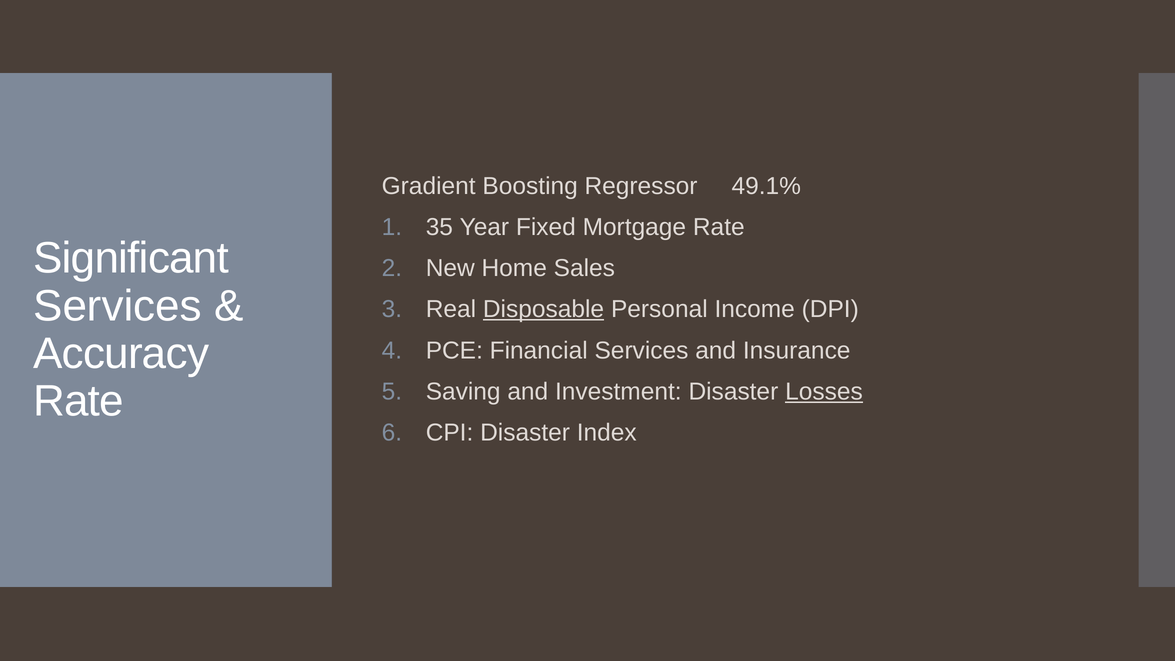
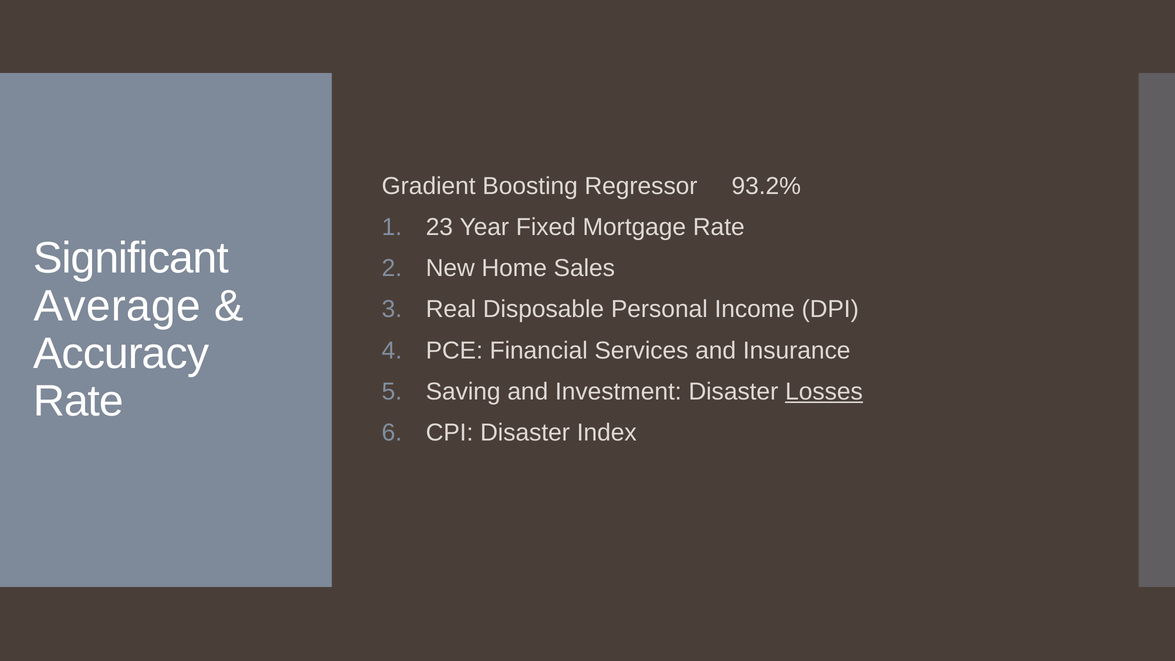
49.1%: 49.1% -> 93.2%
35: 35 -> 23
Services at (118, 306): Services -> Average
Disposable underline: present -> none
